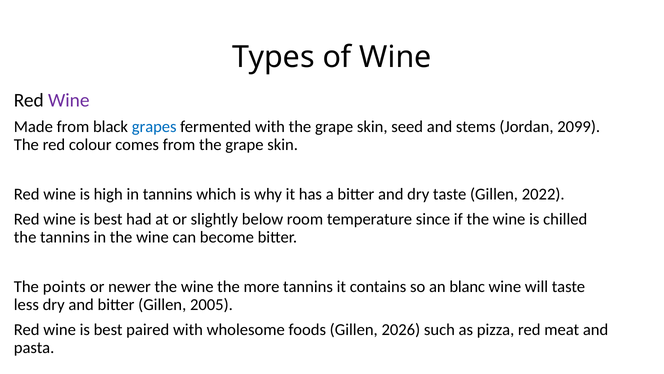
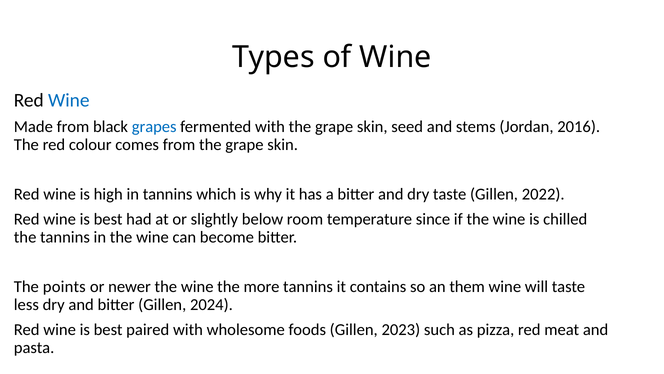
Wine at (69, 100) colour: purple -> blue
2099: 2099 -> 2016
blanc: blanc -> them
2005: 2005 -> 2024
2026: 2026 -> 2023
